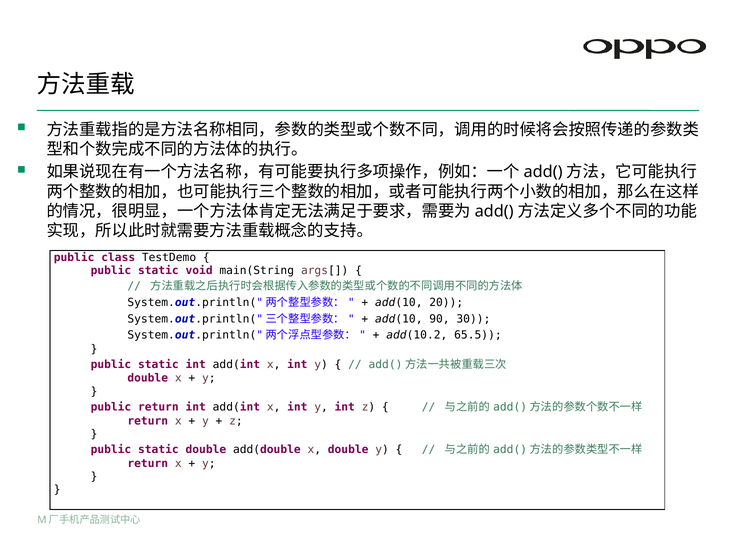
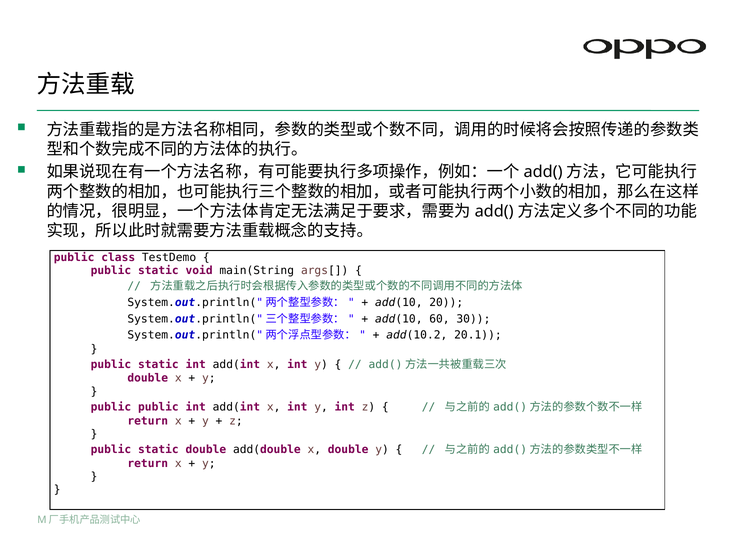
90: 90 -> 60
65.5: 65.5 -> 20.1
public return: return -> public
